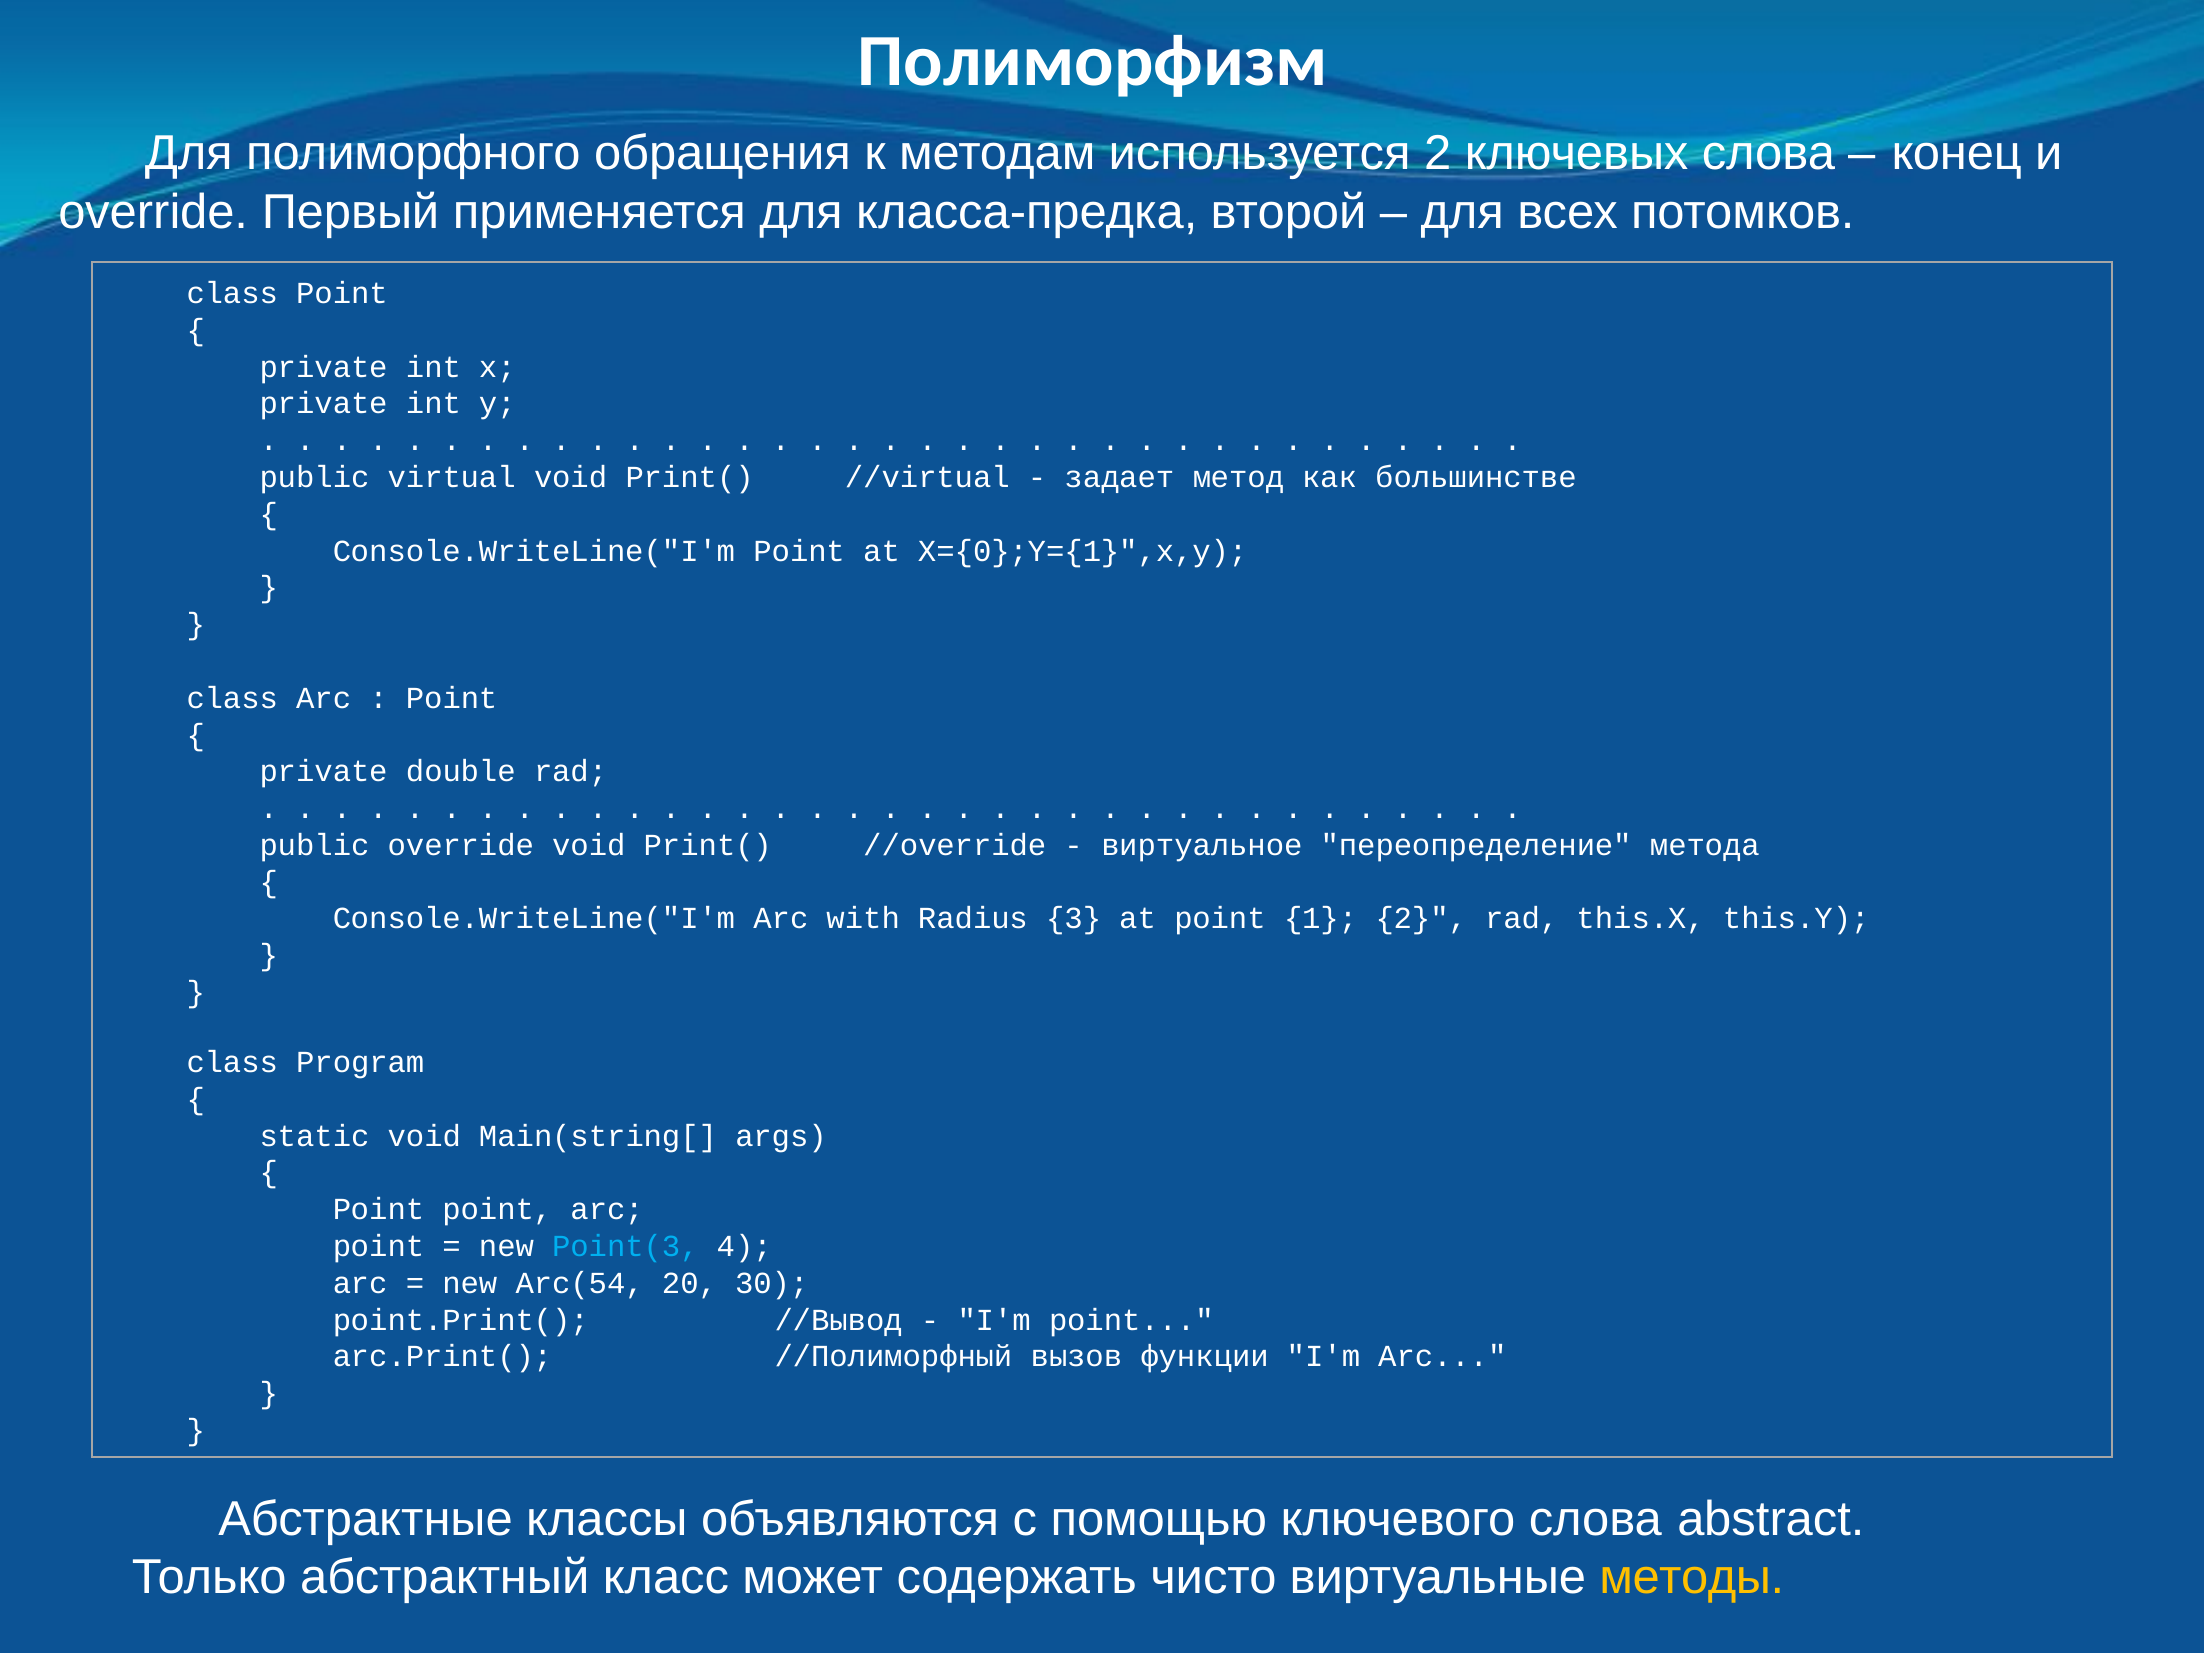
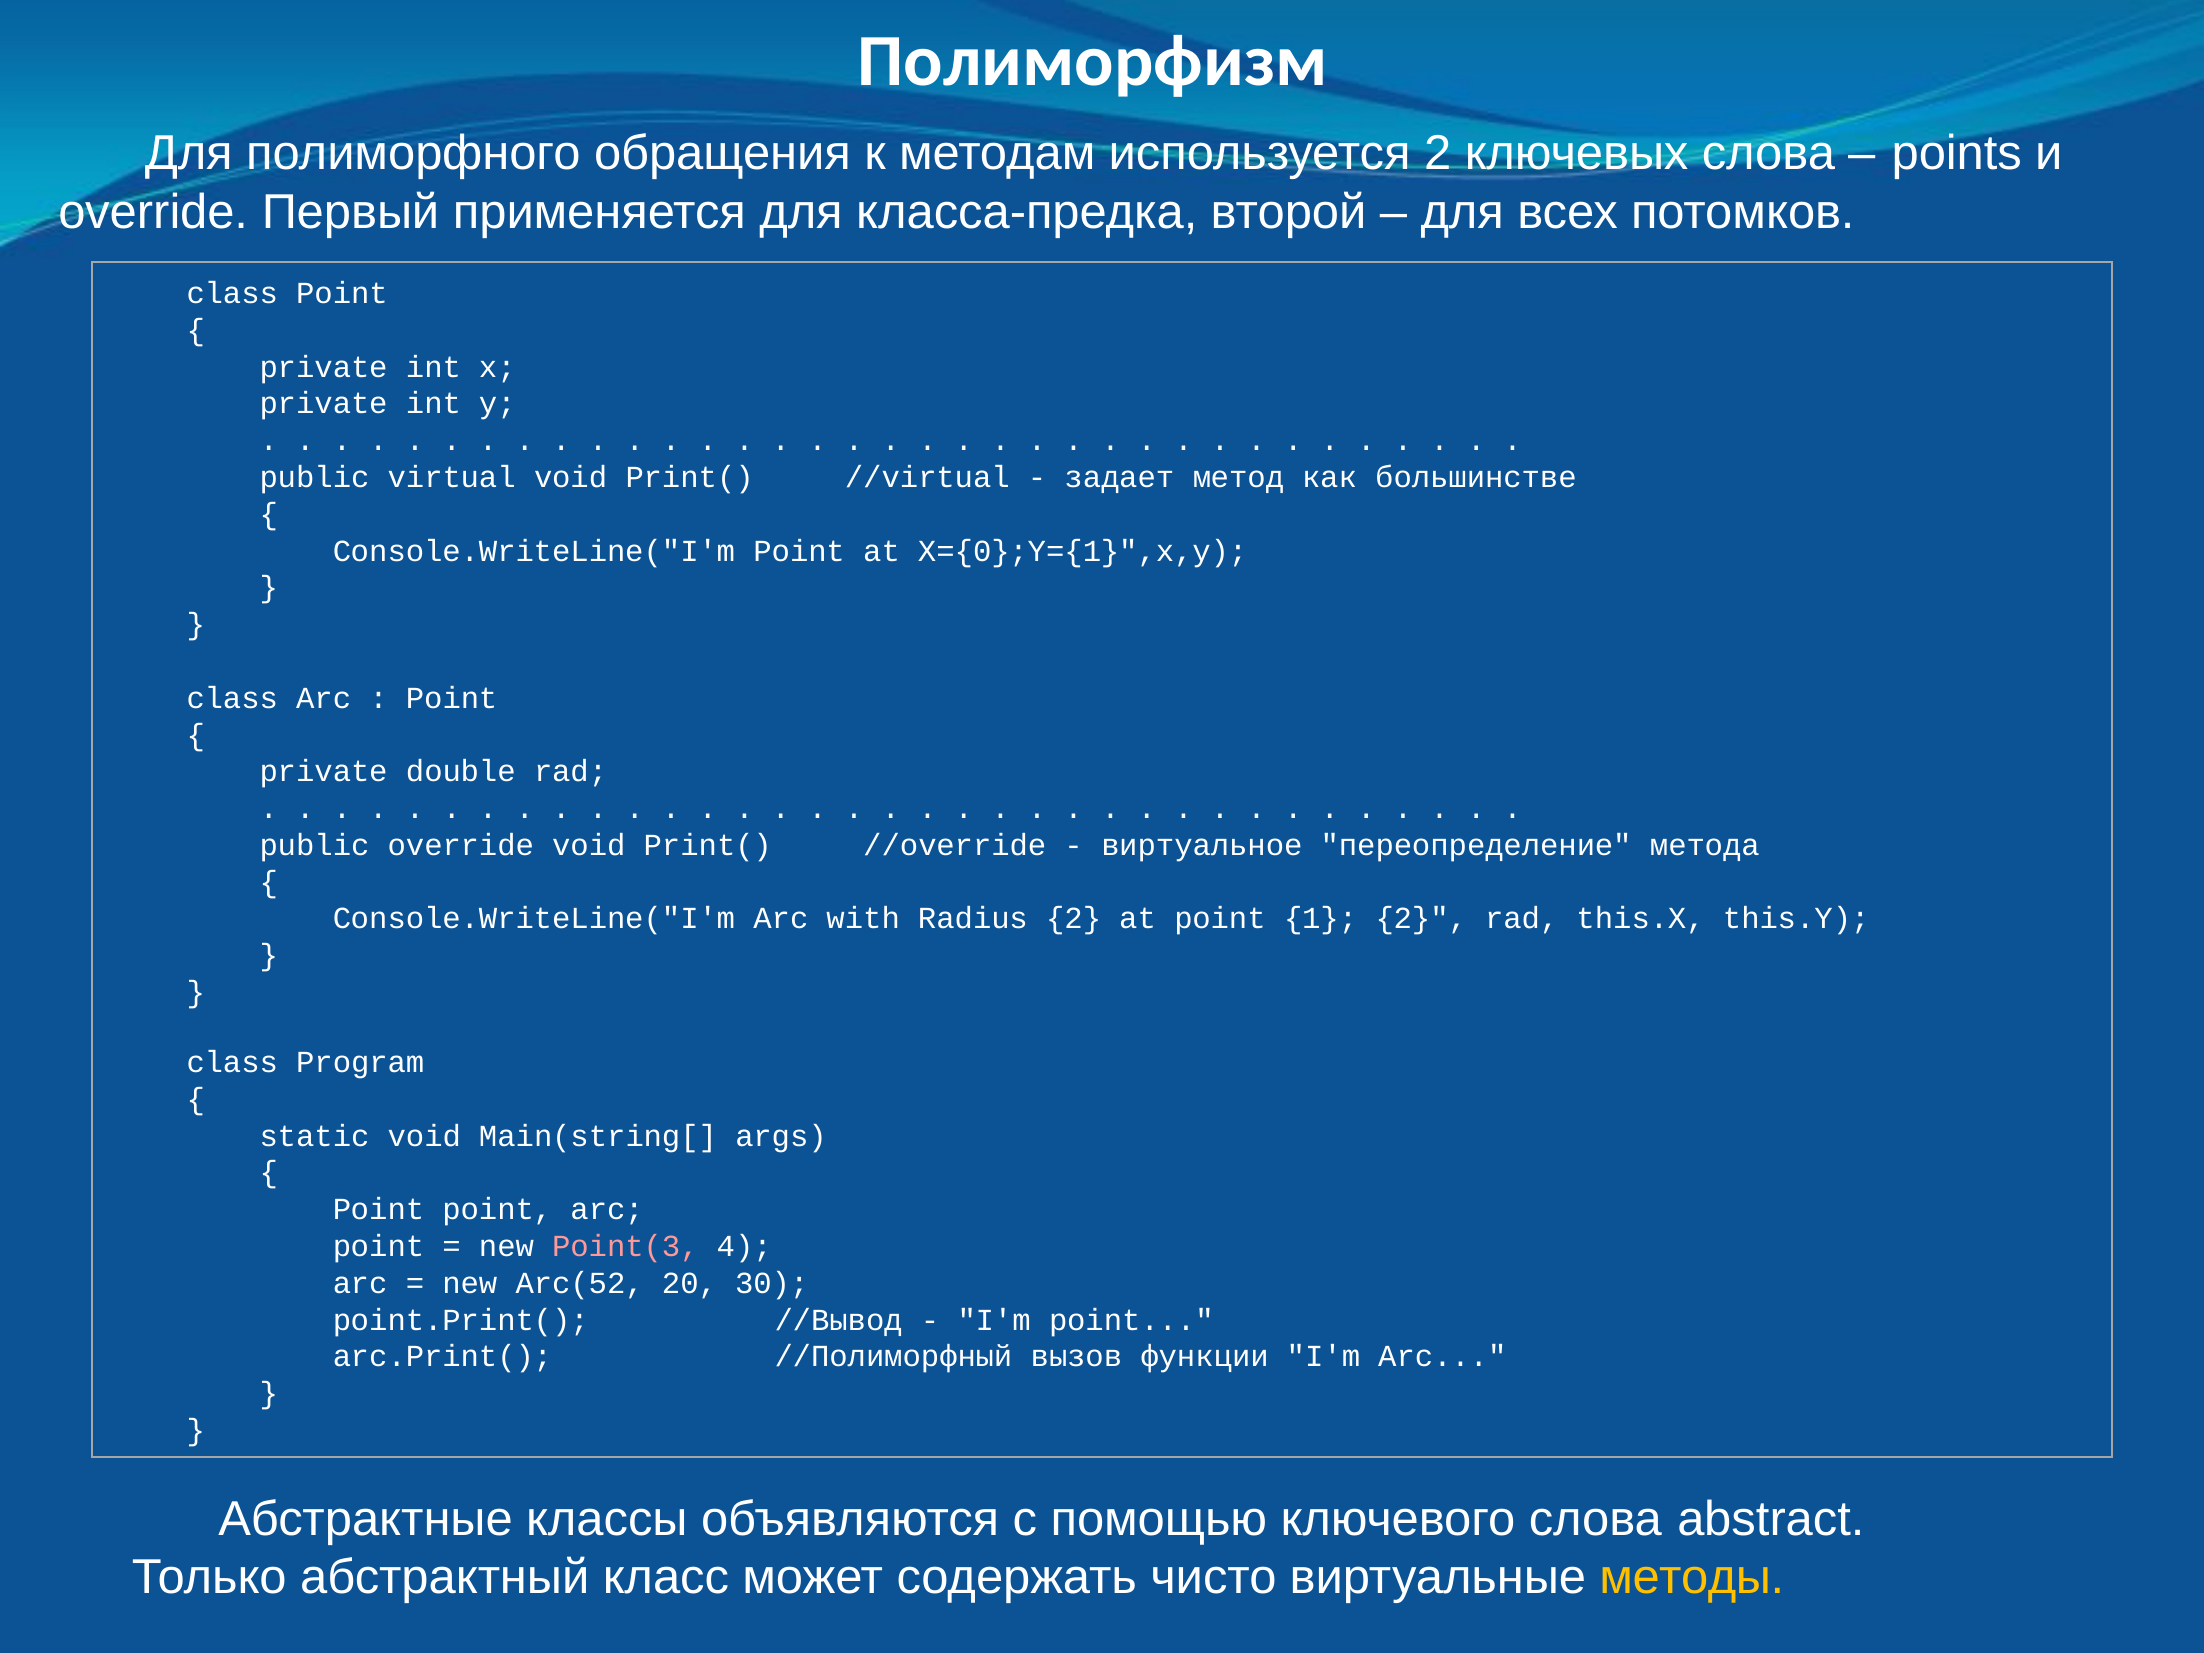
конец: конец -> points
Radius 3: 3 -> 2
Point(3 colour: light blue -> pink
Arc(54: Arc(54 -> Arc(52
